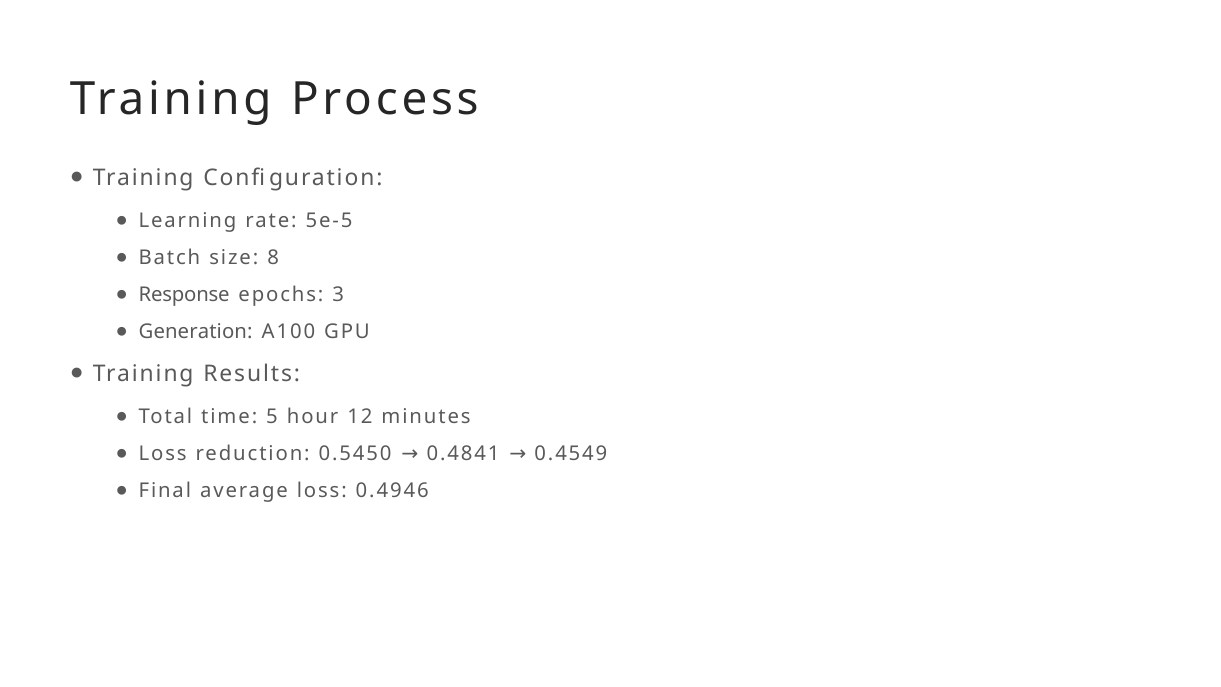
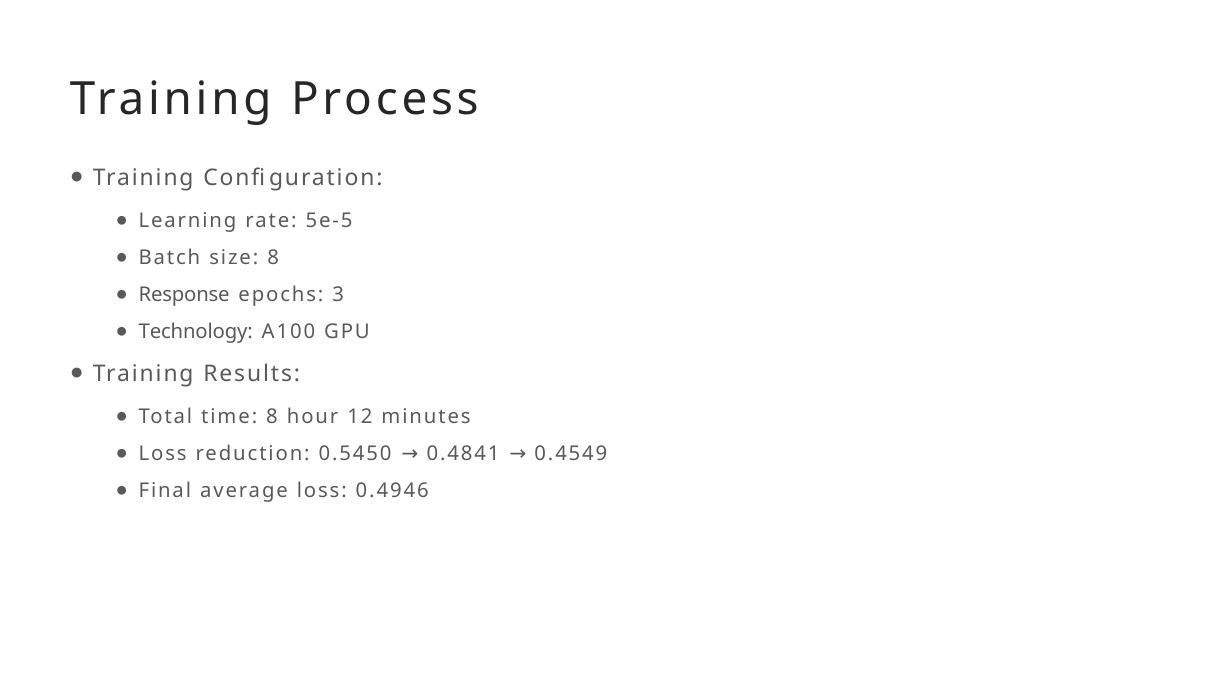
Generation: Generation -> Technology
time 5: 5 -> 8
